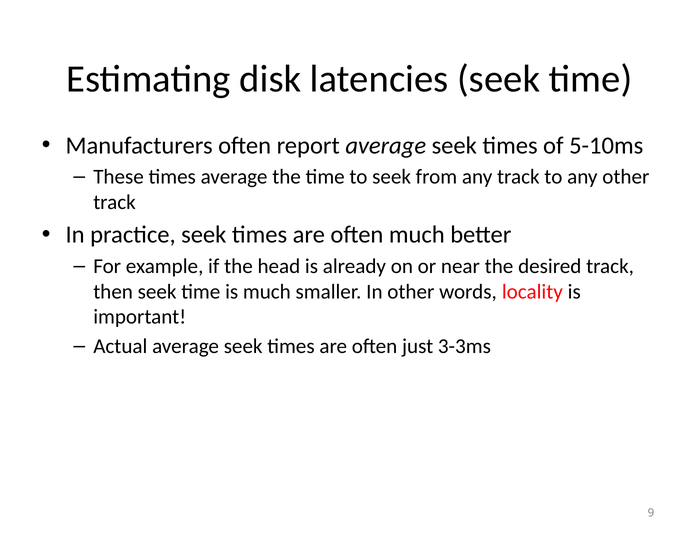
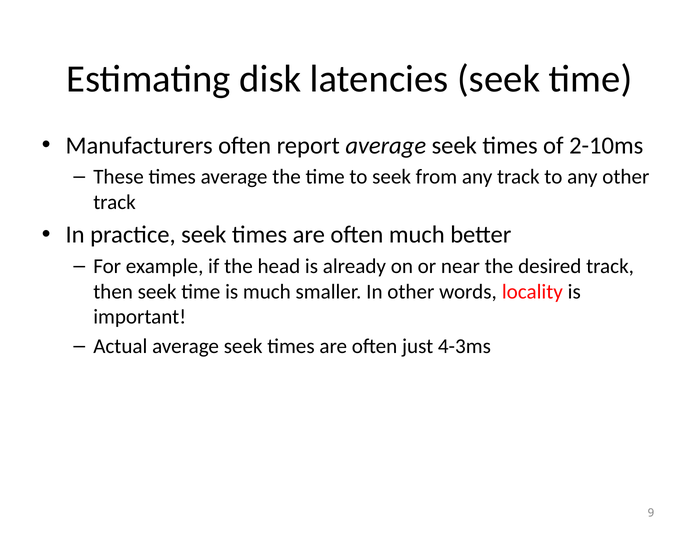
5-10ms: 5-10ms -> 2-10ms
3-3ms: 3-3ms -> 4-3ms
